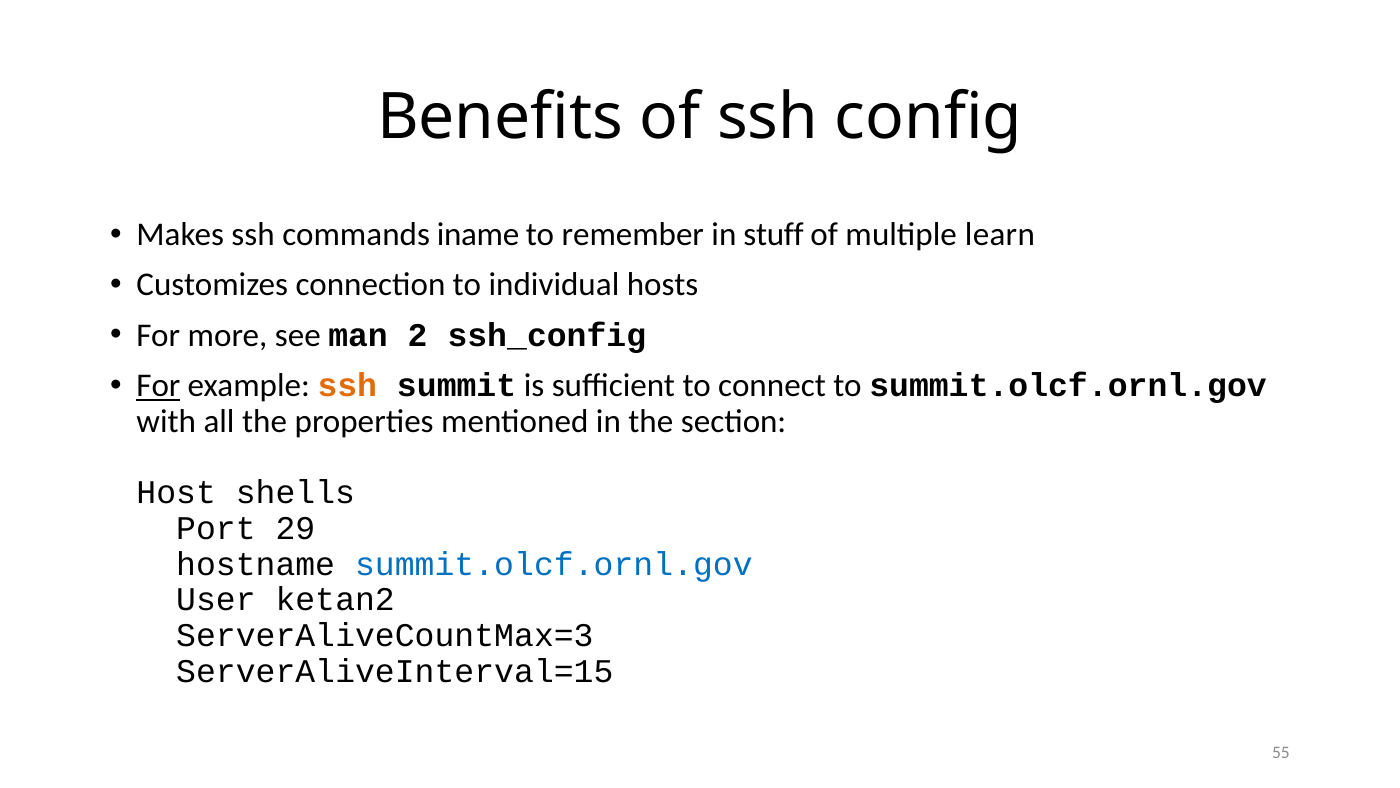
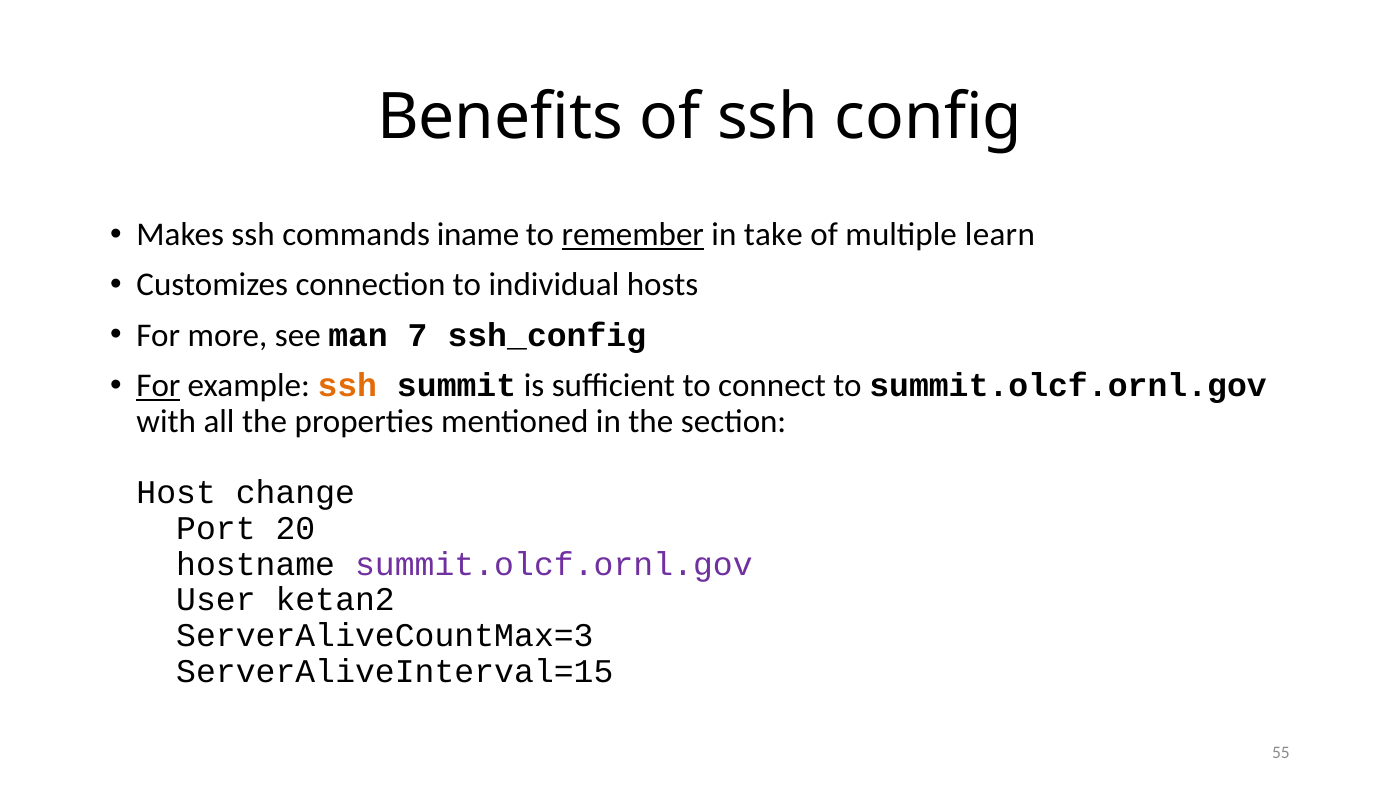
remember underline: none -> present
stuff: stuff -> take
2: 2 -> 7
shells: shells -> change
29: 29 -> 20
summit.olcf.ornl.gov at (554, 564) colour: blue -> purple
